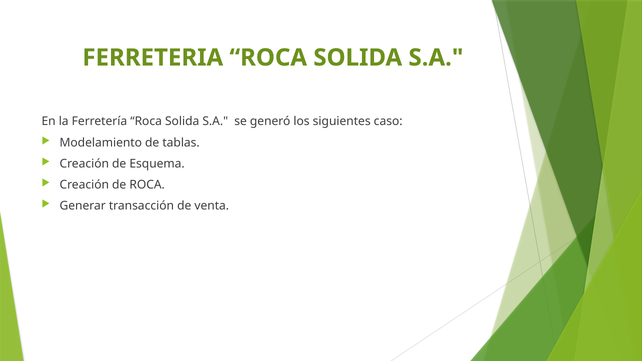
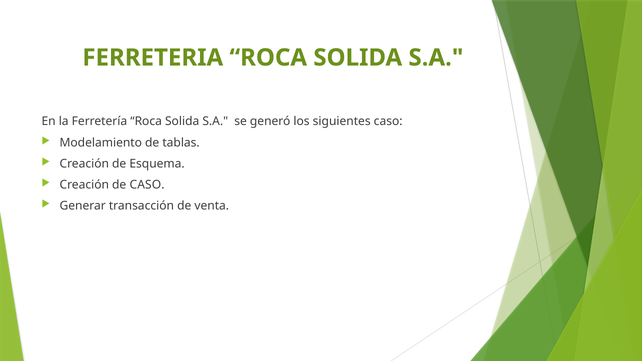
de ROCA: ROCA -> CASO
